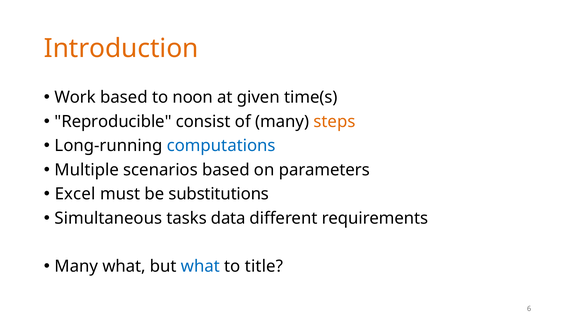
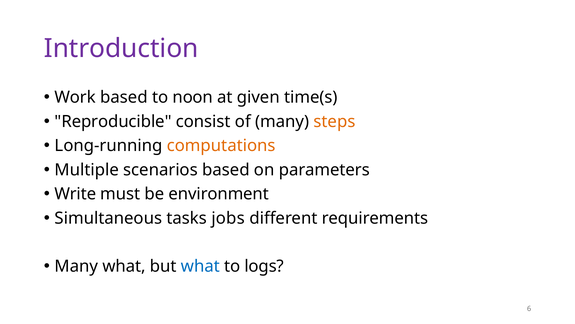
Introduction colour: orange -> purple
computations colour: blue -> orange
Excel: Excel -> Write
substitutions: substitutions -> environment
data: data -> jobs
title: title -> logs
